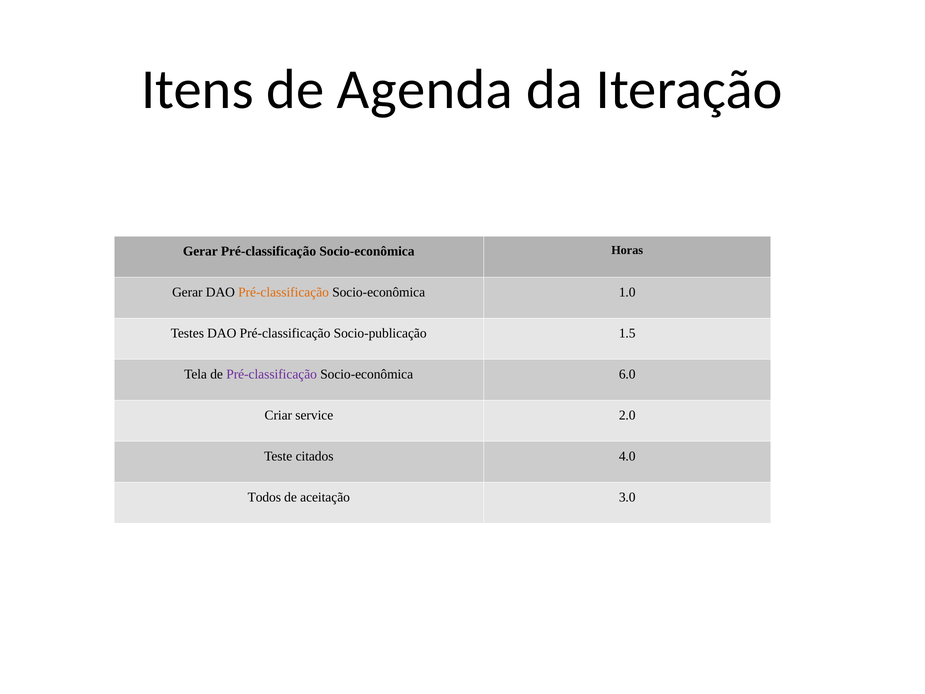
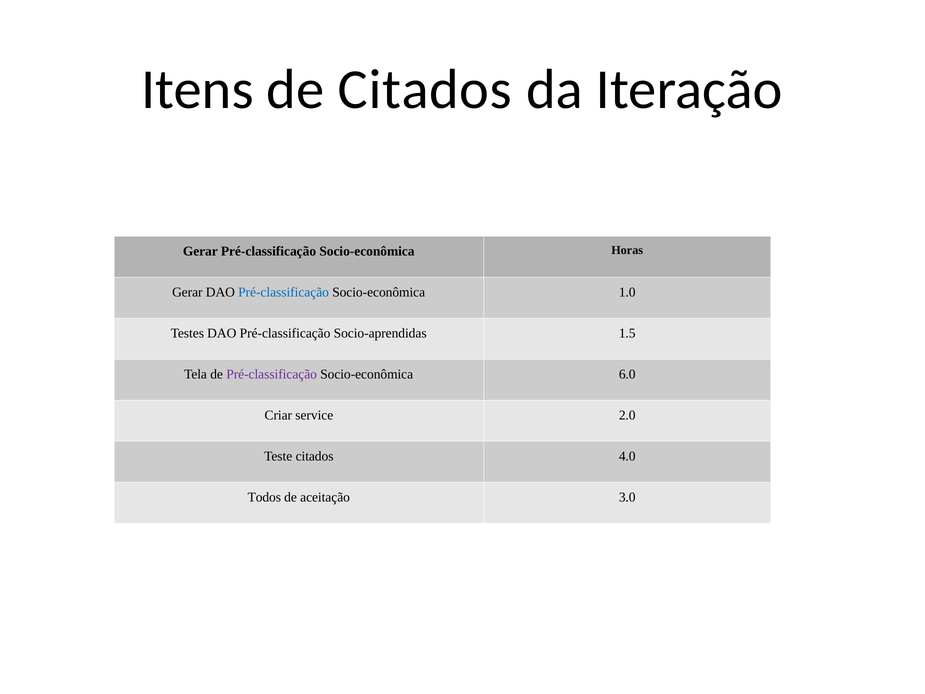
de Agenda: Agenda -> Citados
Pré-classificação at (284, 292) colour: orange -> blue
Socio-publicação: Socio-publicação -> Socio-aprendidas
